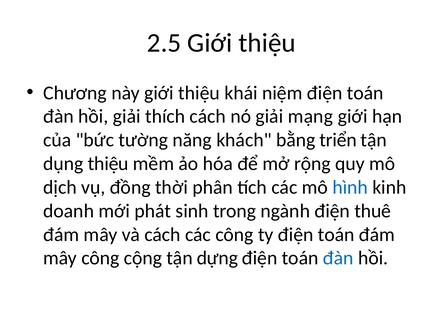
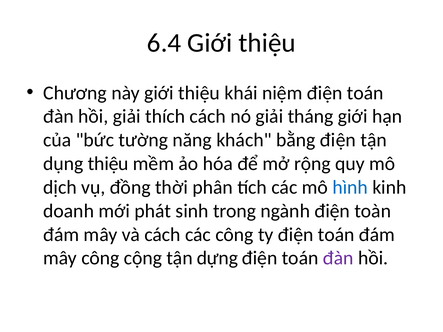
2.5: 2.5 -> 6.4
mạng: mạng -> tháng
bằng triển: triển -> điện
thuê: thuê -> toàn
đàn at (338, 258) colour: blue -> purple
